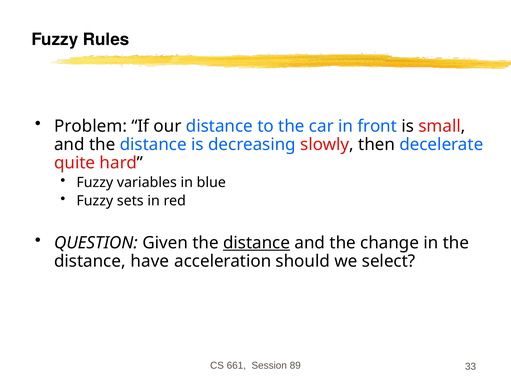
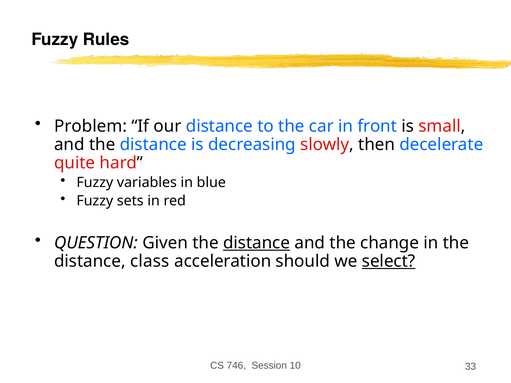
have: have -> class
select underline: none -> present
661: 661 -> 746
89: 89 -> 10
